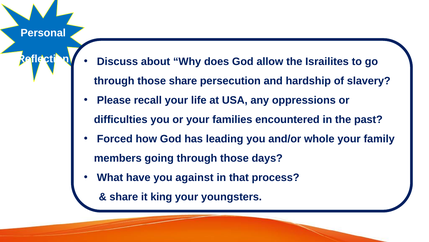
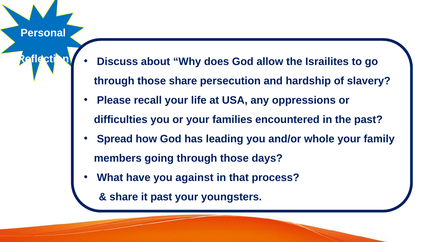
Forced: Forced -> Spread
it king: king -> past
